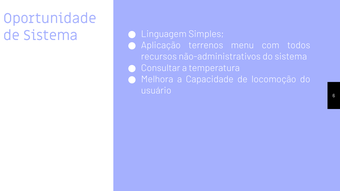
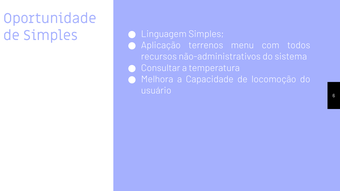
de Sistema: Sistema -> Simples
